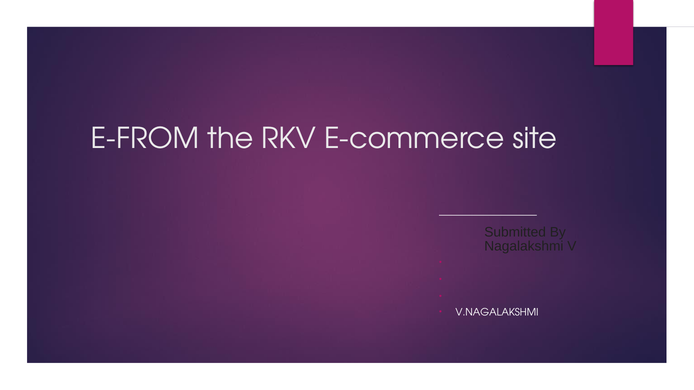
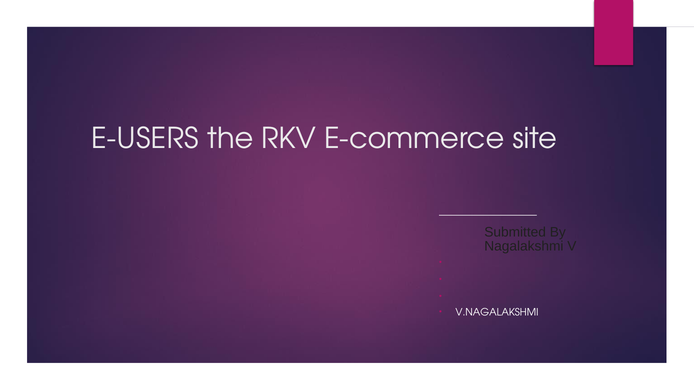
E-FROM: E-FROM -> E-USERS
